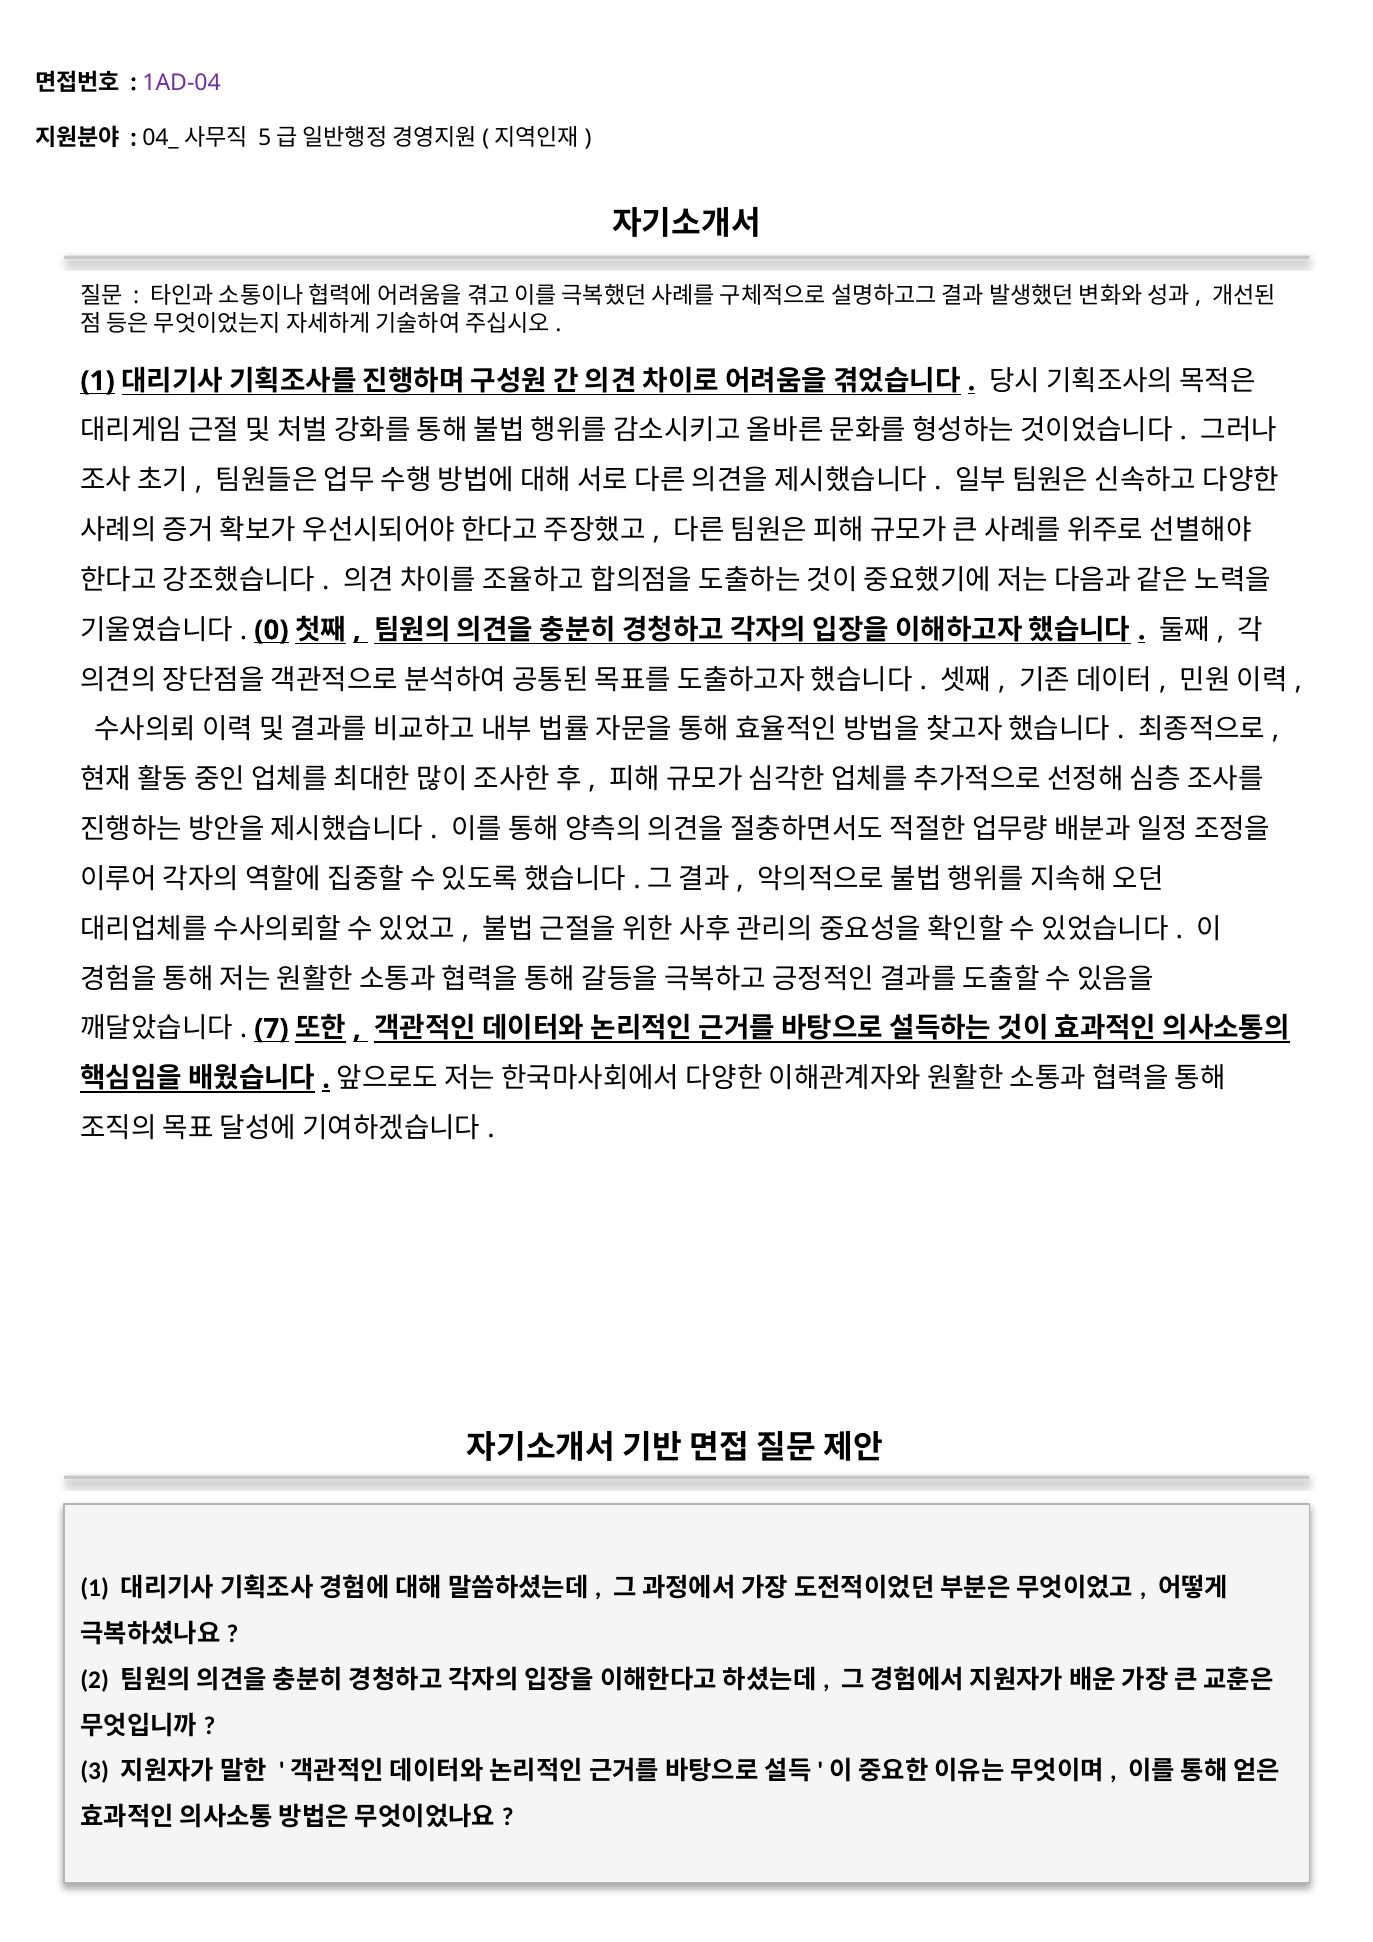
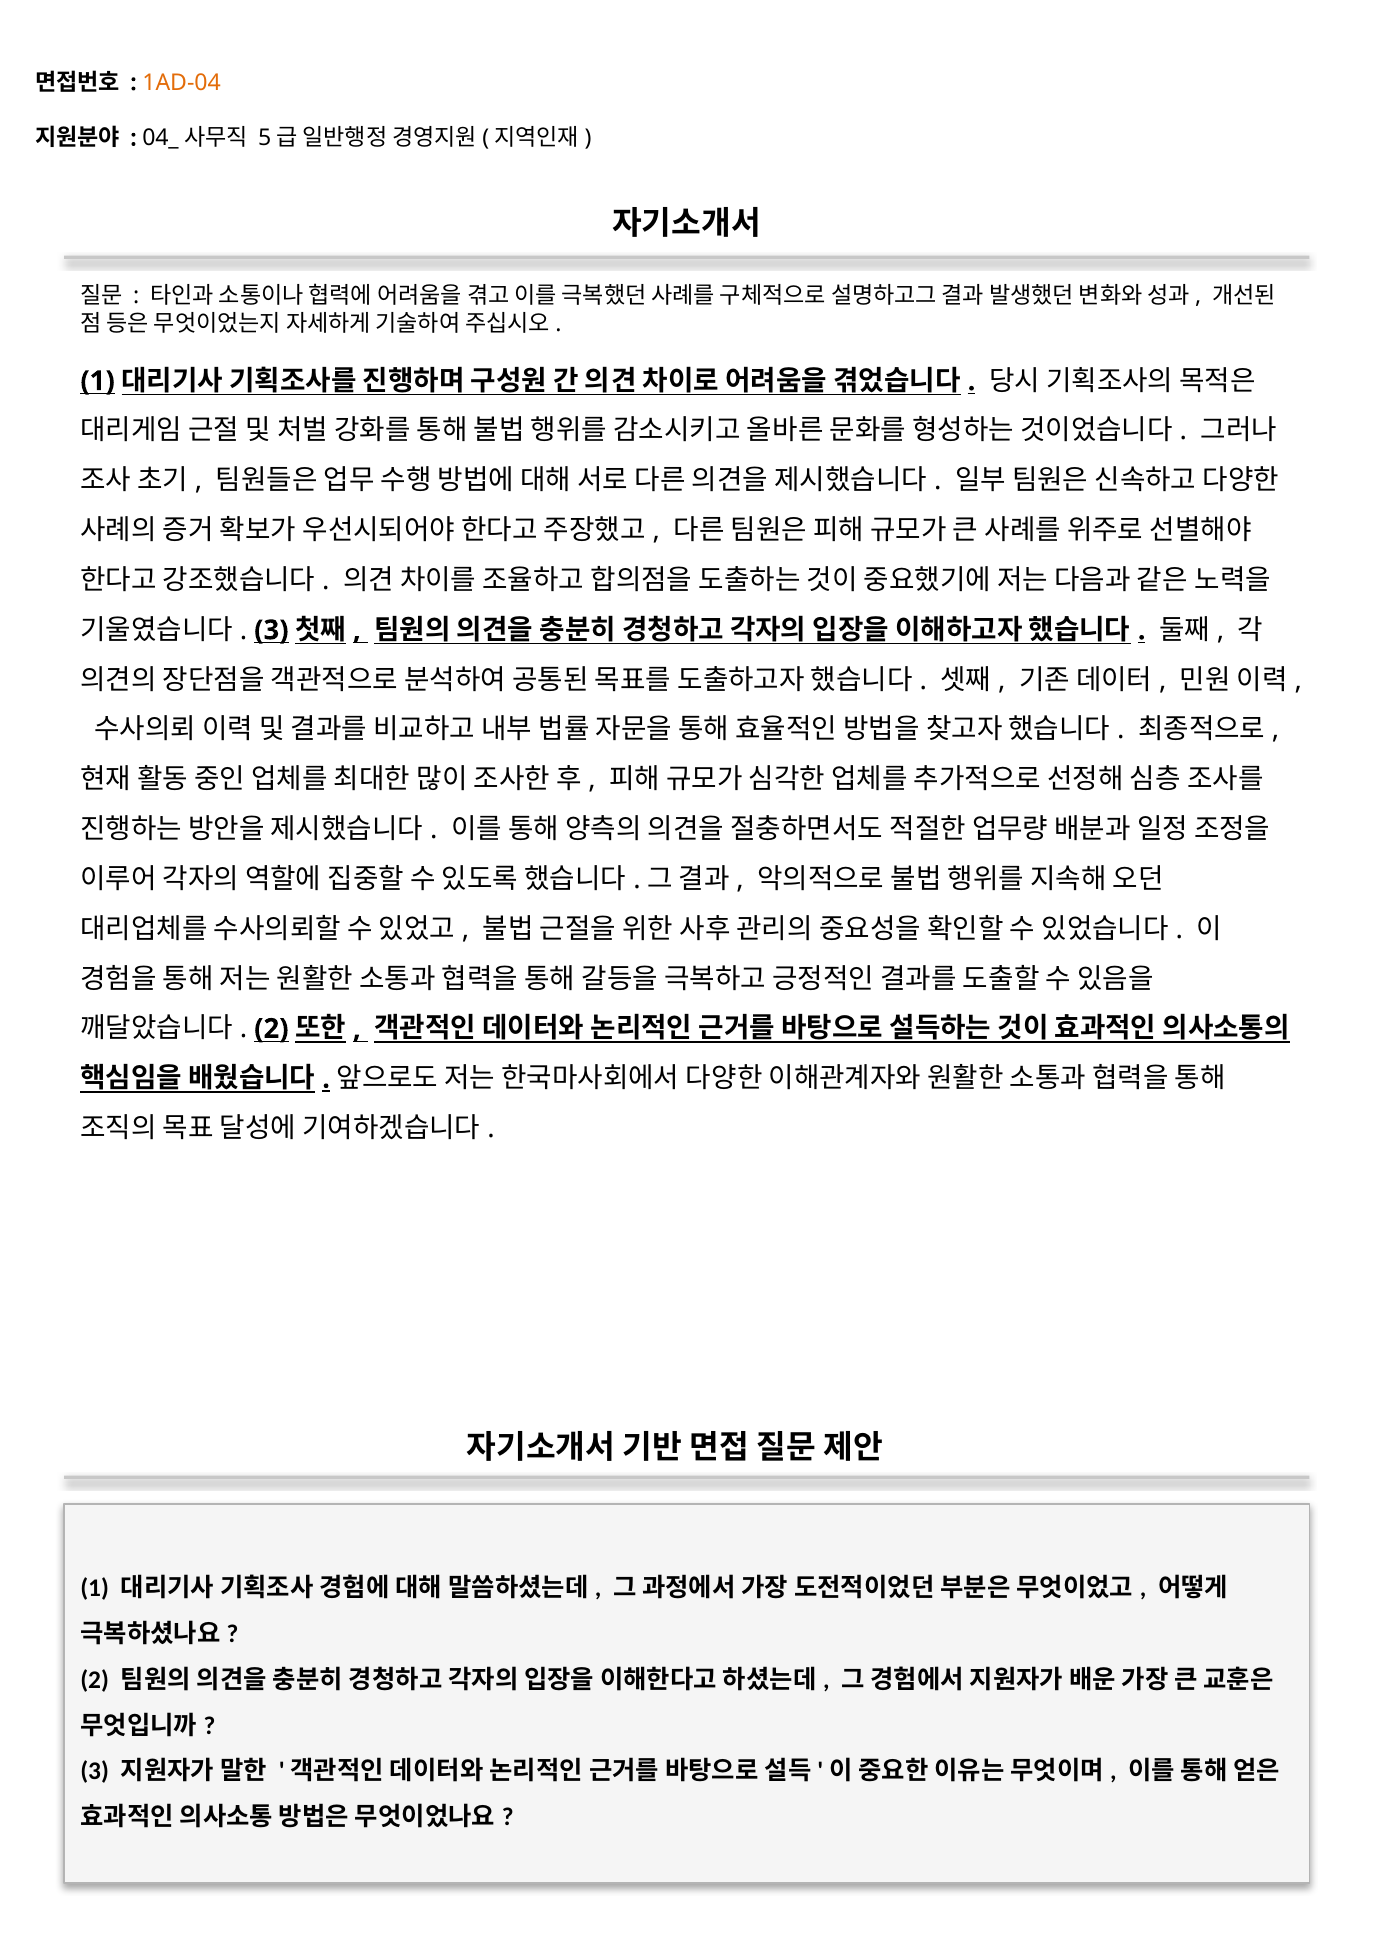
1AD-04 colour: purple -> orange
0 at (271, 630): 0 -> 3
7 at (271, 1029): 7 -> 2
